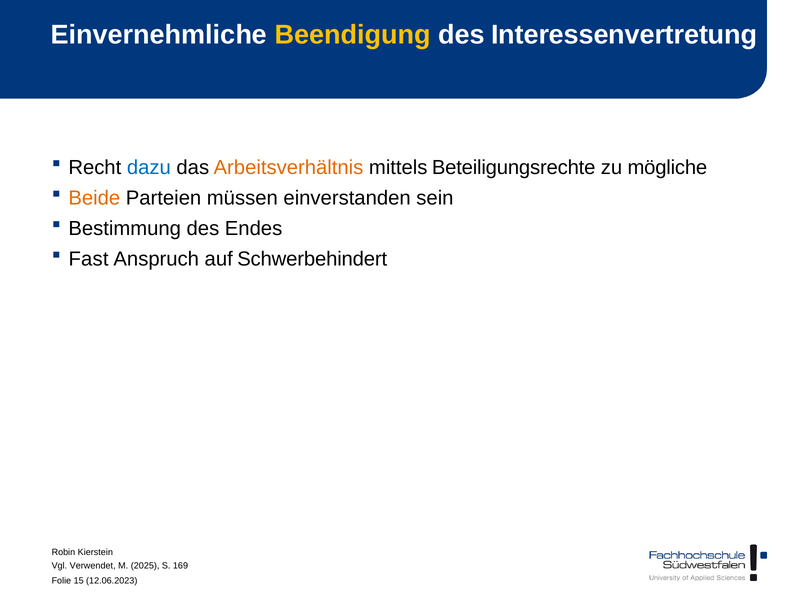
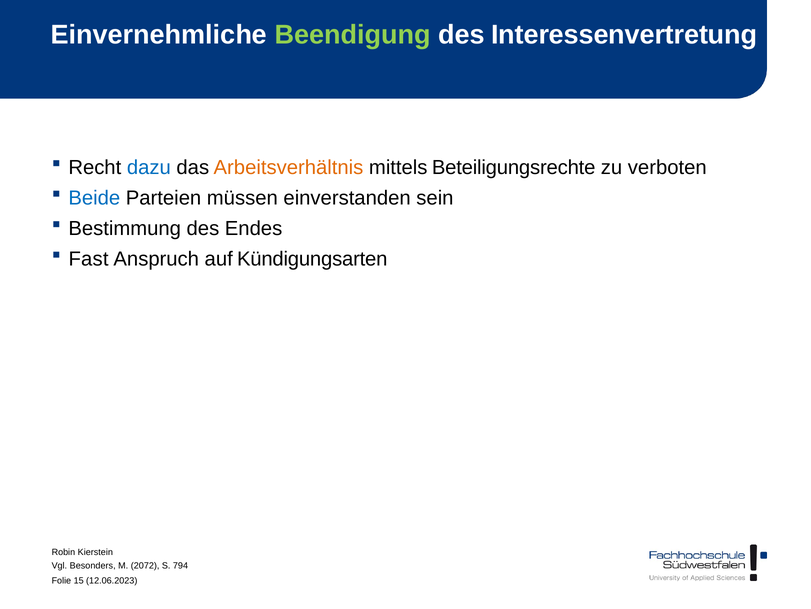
Beendigung colour: yellow -> light green
mögliche: mögliche -> verboten
Beide colour: orange -> blue
Schwerbehindert: Schwerbehindert -> Kündigungsarten
Verwendet: Verwendet -> Besonders
2025: 2025 -> 2072
169: 169 -> 794
